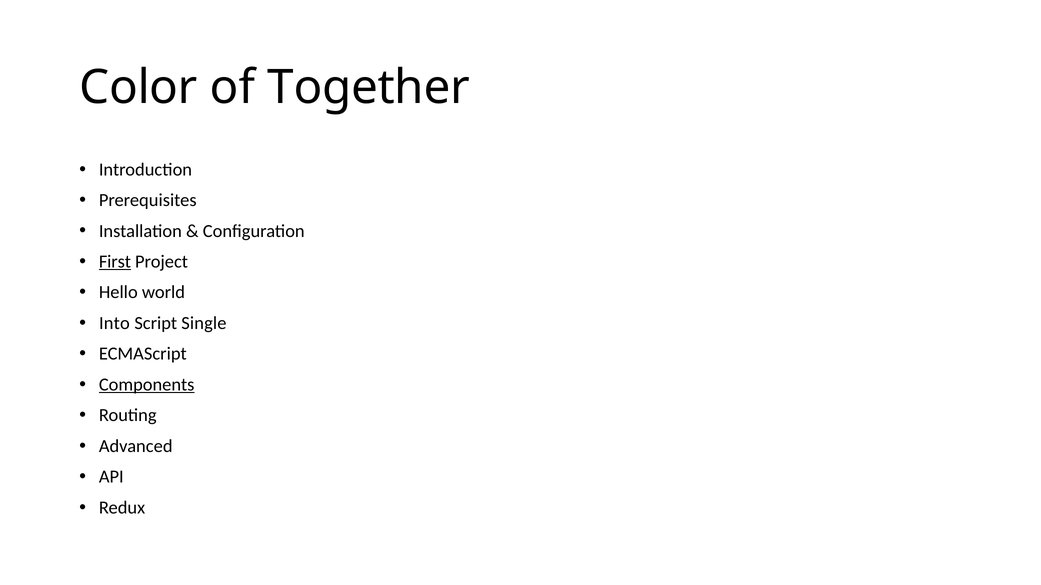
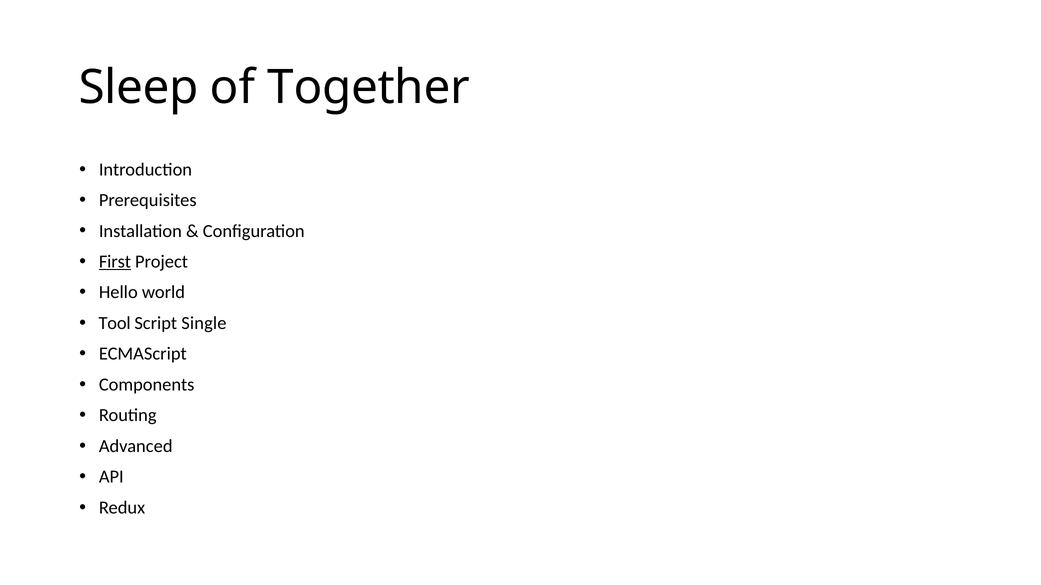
Color: Color -> Sleep
Into: Into -> Tool
Components underline: present -> none
